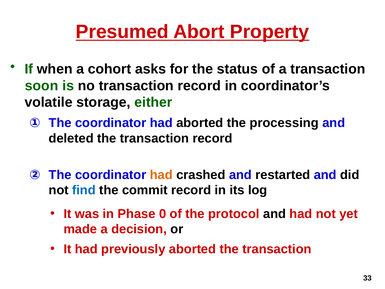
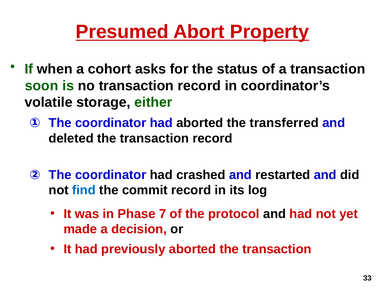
processing: processing -> transferred
had at (161, 175) colour: orange -> black
0: 0 -> 7
